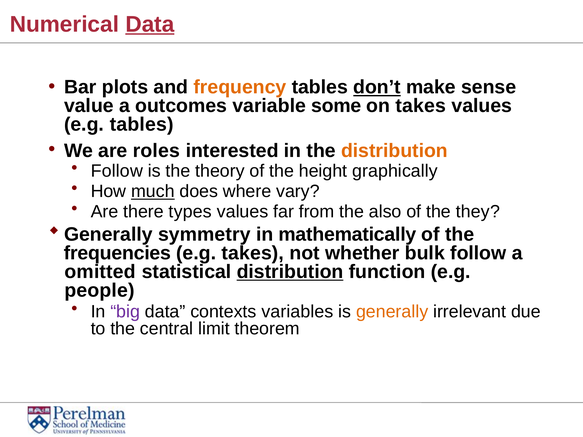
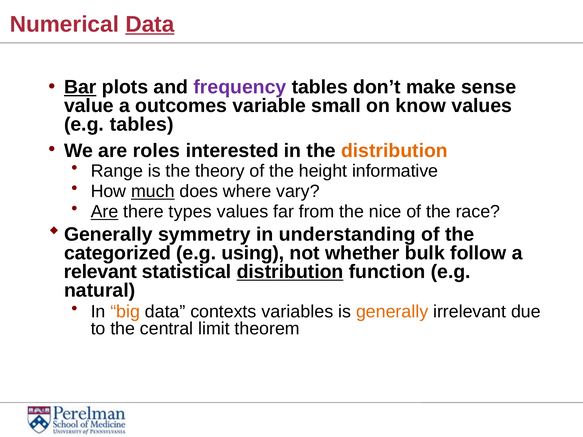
Bar underline: none -> present
frequency colour: orange -> purple
don’t underline: present -> none
some: some -> small
on takes: takes -> know
Follow at (117, 171): Follow -> Range
graphically: graphically -> informative
Are at (105, 212) underline: none -> present
also: also -> nice
they: they -> race
mathematically: mathematically -> understanding
frequencies: frequencies -> categorized
e.g takes: takes -> using
omitted: omitted -> relevant
people: people -> natural
big colour: purple -> orange
